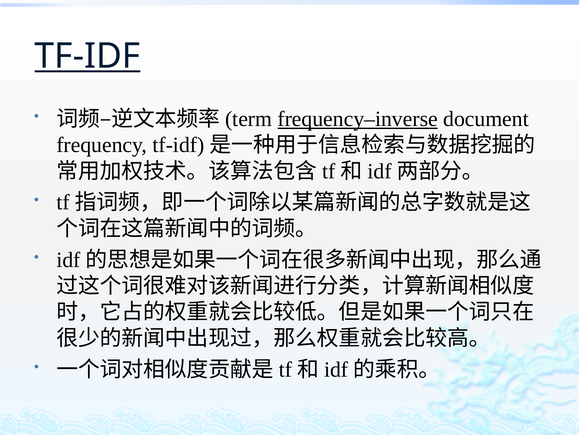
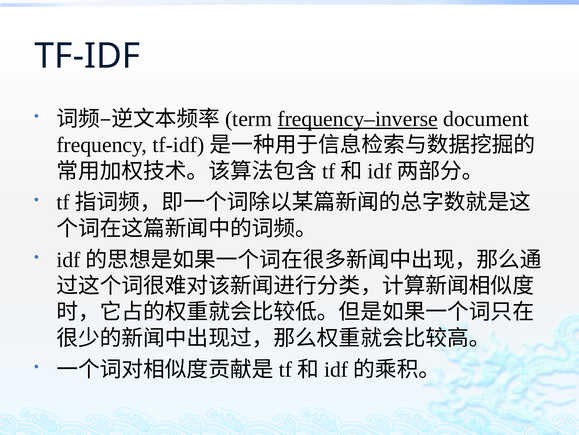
TF-IDF underline: present -> none
